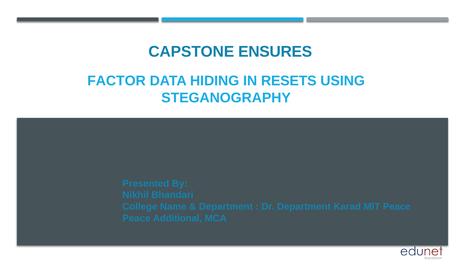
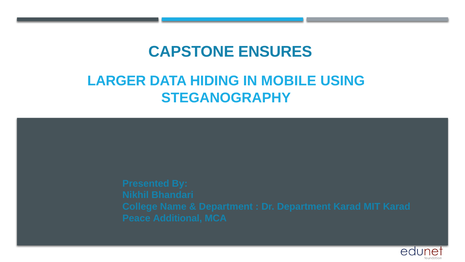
FACTOR: FACTOR -> LARGER
RESETS: RESETS -> MOBILE
MIT Peace: Peace -> Karad
